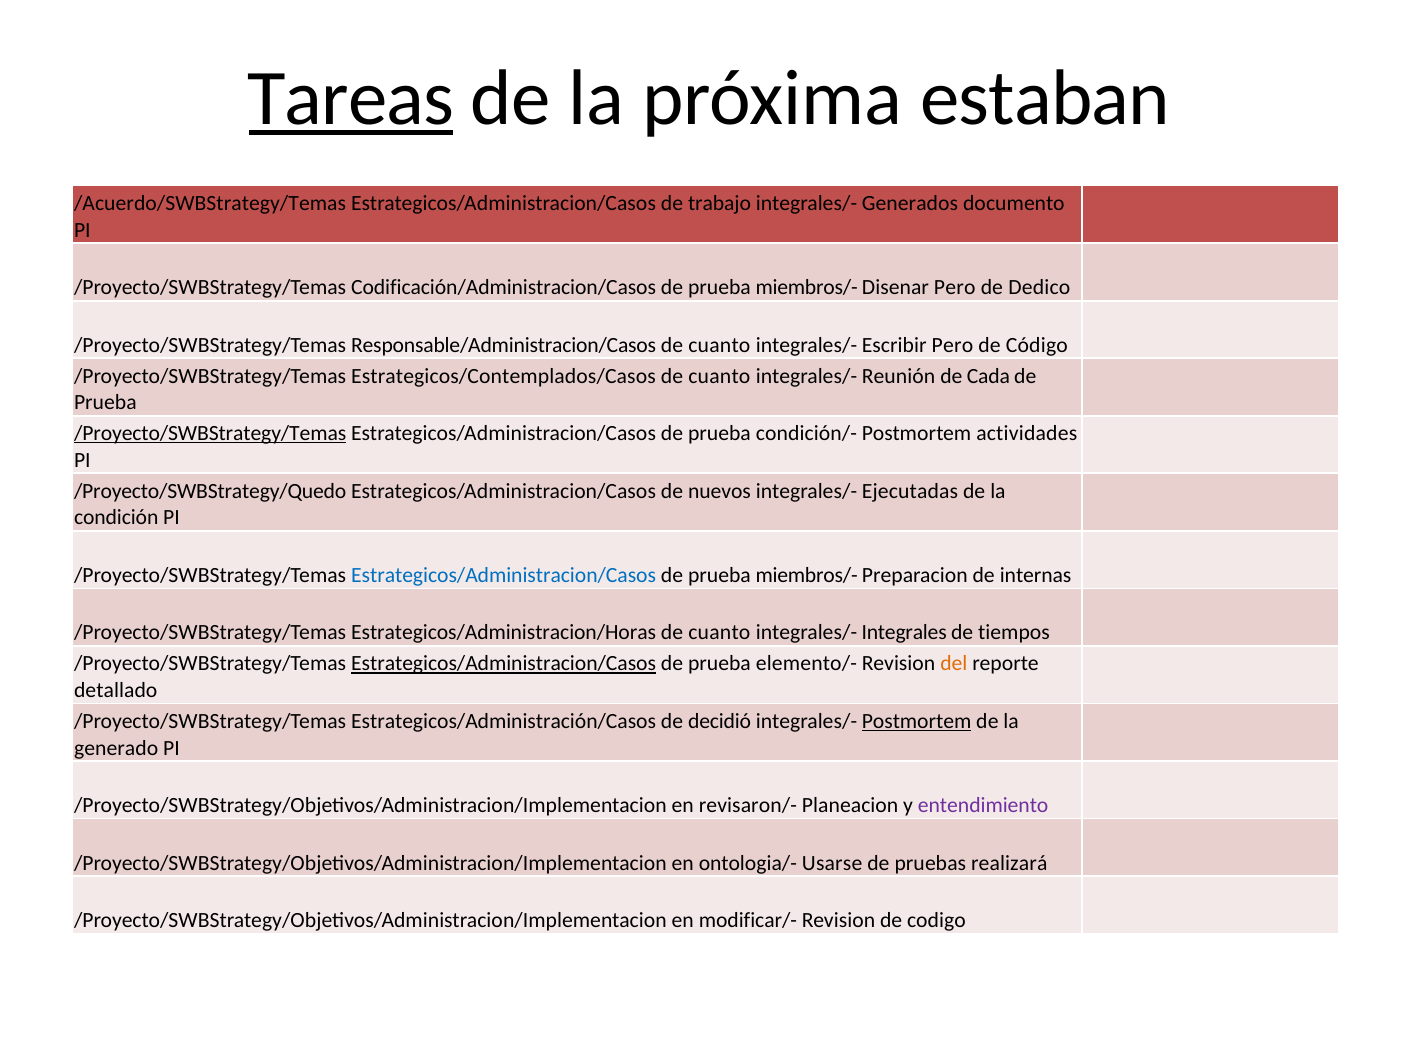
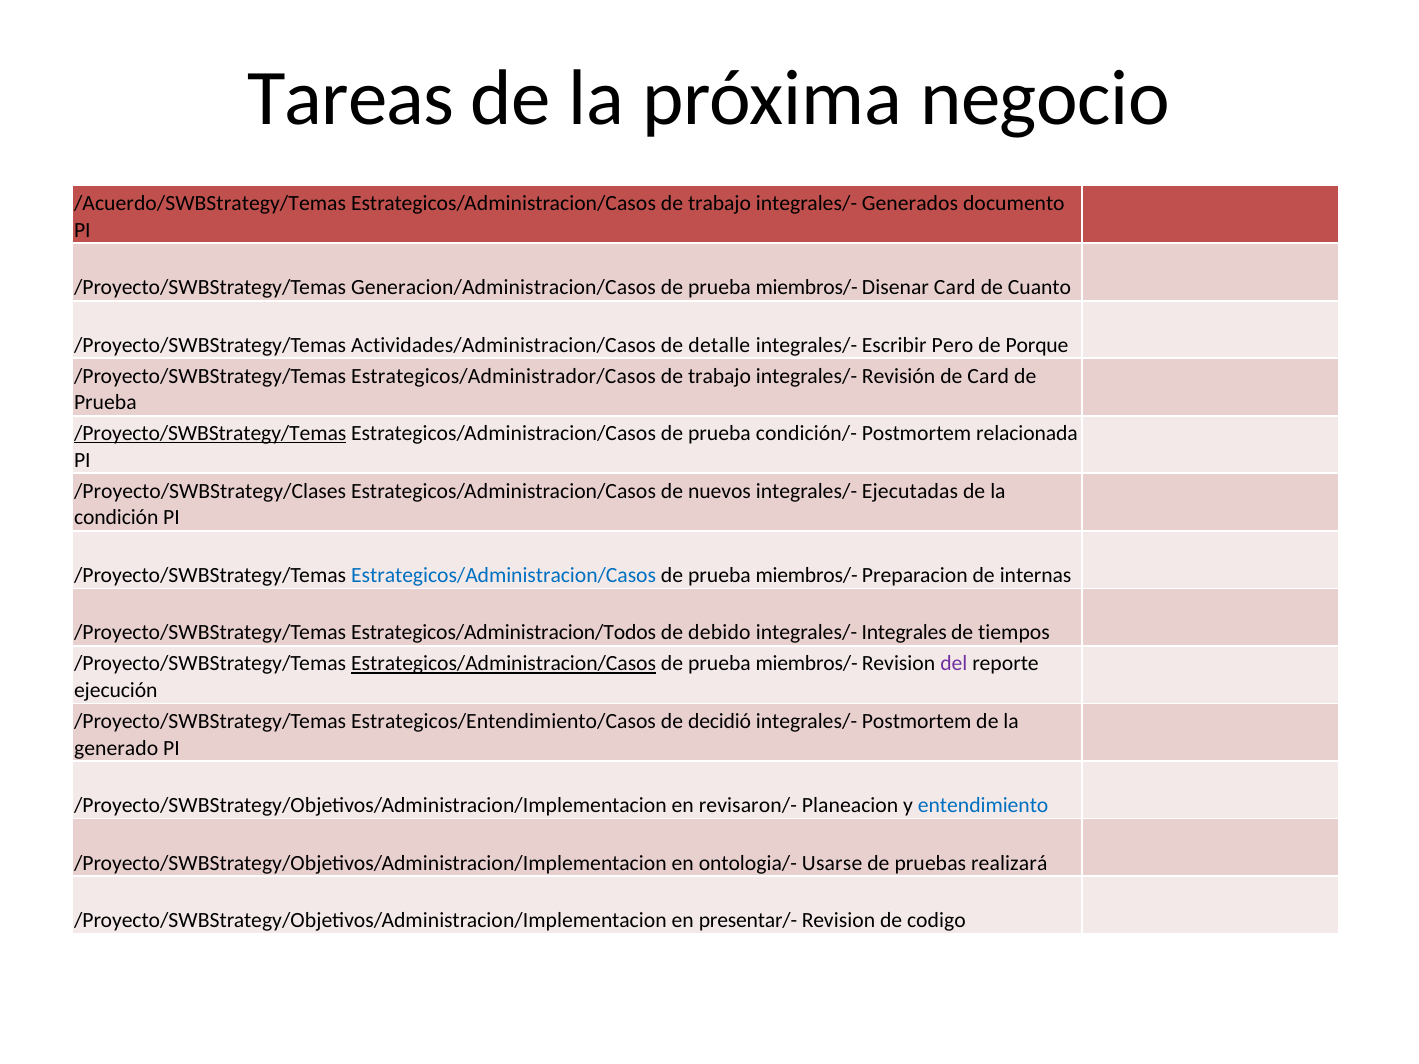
Tareas underline: present -> none
estaban: estaban -> negocio
Codificación/Administracion/Casos: Codificación/Administracion/Casos -> Generacion/Administracion/Casos
Disenar Pero: Pero -> Card
Dedico: Dedico -> Cuanto
Responsable/Administracion/Casos: Responsable/Administracion/Casos -> Actividades/Administracion/Casos
cuanto at (719, 345): cuanto -> detalle
Código: Código -> Porque
Estrategicos/Contemplados/Casos: Estrategicos/Contemplados/Casos -> Estrategicos/Administrador/Casos
cuanto at (719, 376): cuanto -> trabajo
Reunión: Reunión -> Revisión
de Cada: Cada -> Card
actividades: actividades -> relacionada
/Proyecto/SWBStrategy/Quedo: /Proyecto/SWBStrategy/Quedo -> /Proyecto/SWBStrategy/Clases
Estrategicos/Administracion/Horas: Estrategicos/Administracion/Horas -> Estrategicos/Administracion/Todos
cuanto at (719, 633): cuanto -> debido
elemento/- at (806, 664): elemento/- -> miembros/-
del colour: orange -> purple
detallado: detallado -> ejecución
Estrategicos/Administración/Casos: Estrategicos/Administración/Casos -> Estrategicos/Entendimiento/Casos
Postmortem at (917, 721) underline: present -> none
entendimiento colour: purple -> blue
modificar/-: modificar/- -> presentar/-
